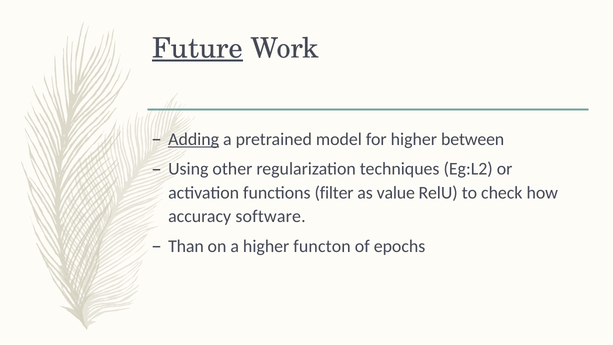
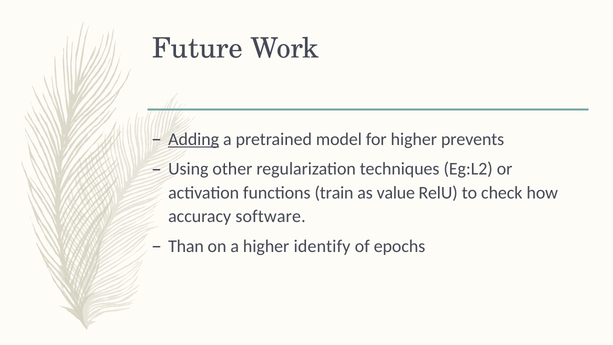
Future underline: present -> none
between: between -> prevents
filter: filter -> train
functon: functon -> identify
